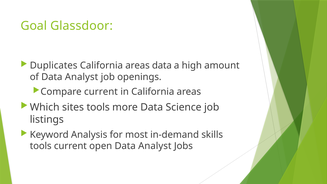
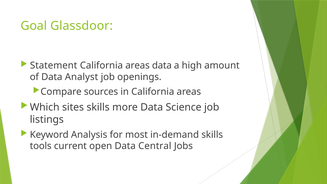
Duplicates: Duplicates -> Statement
Compare current: current -> sources
sites tools: tools -> skills
open Data Analyst: Analyst -> Central
